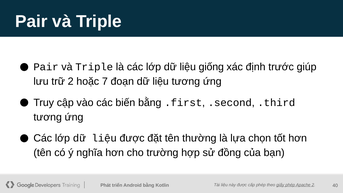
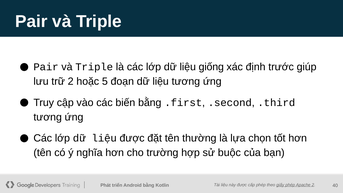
7: 7 -> 5
đồng: đồng -> buộc
